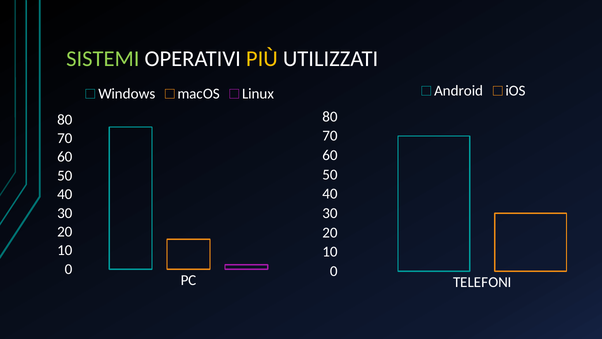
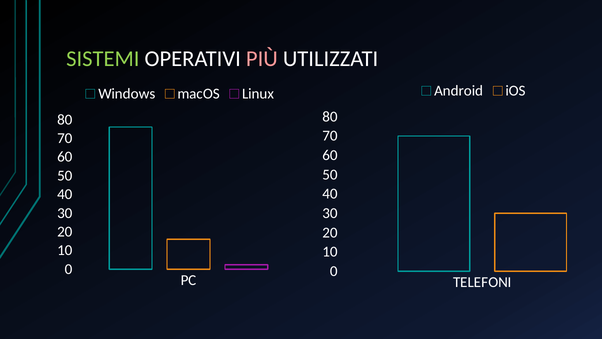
PIÙ colour: yellow -> pink
